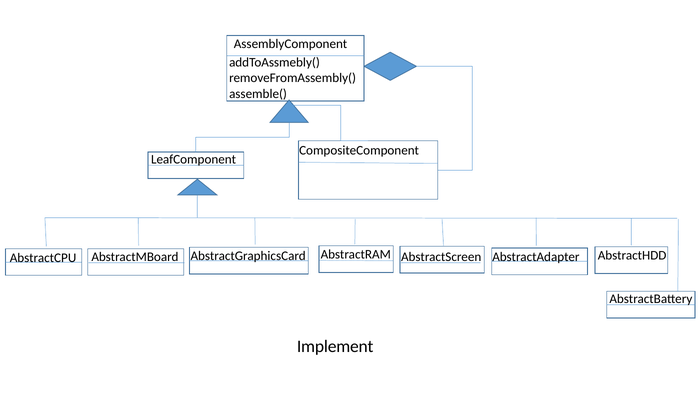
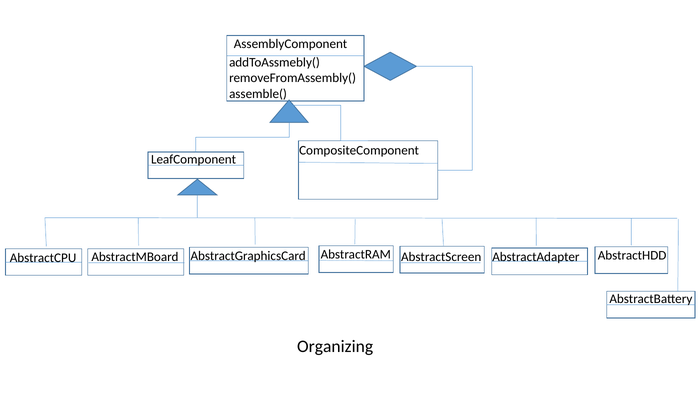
Implement: Implement -> Organizing
